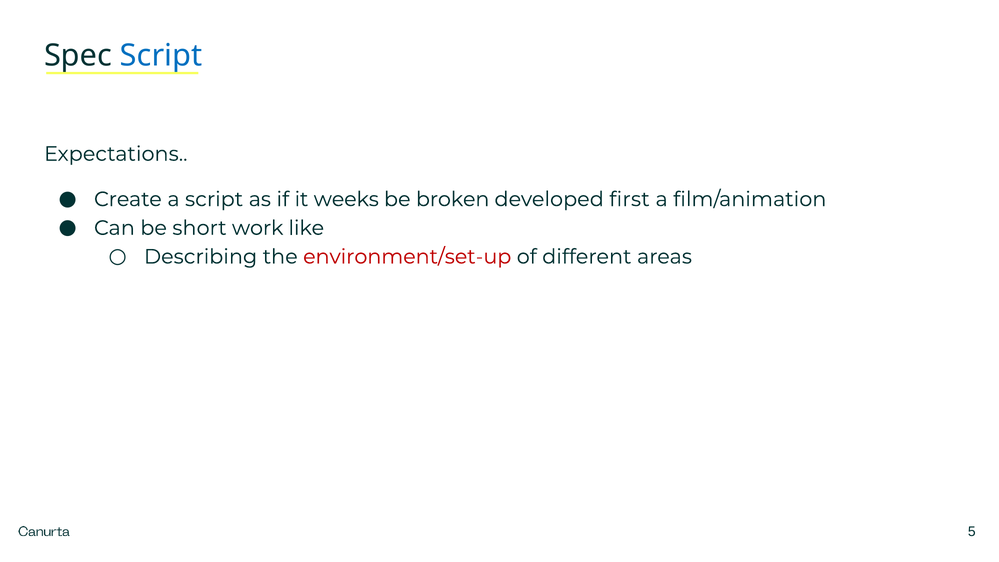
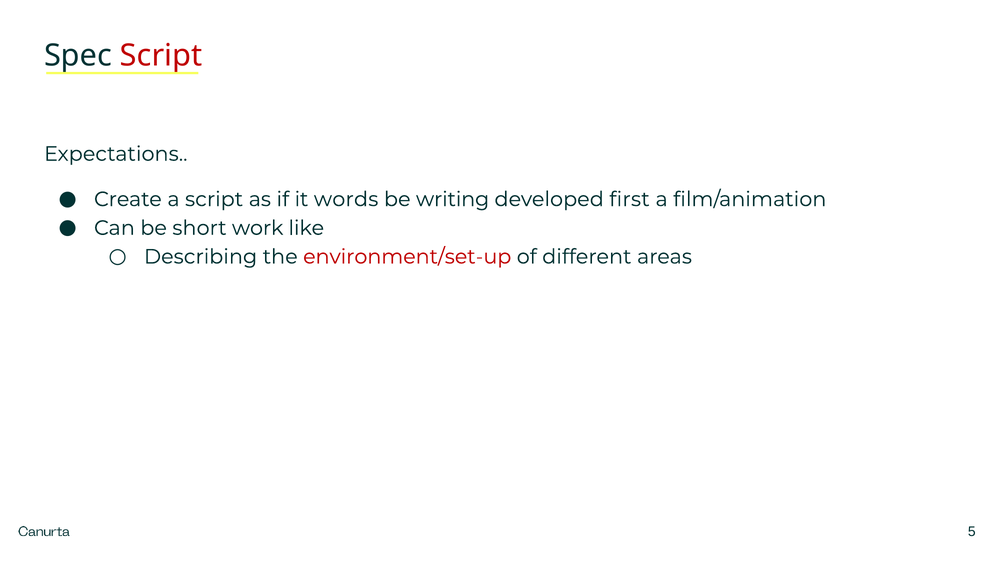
Script at (161, 55) colour: blue -> red
weeks: weeks -> words
broken: broken -> writing
